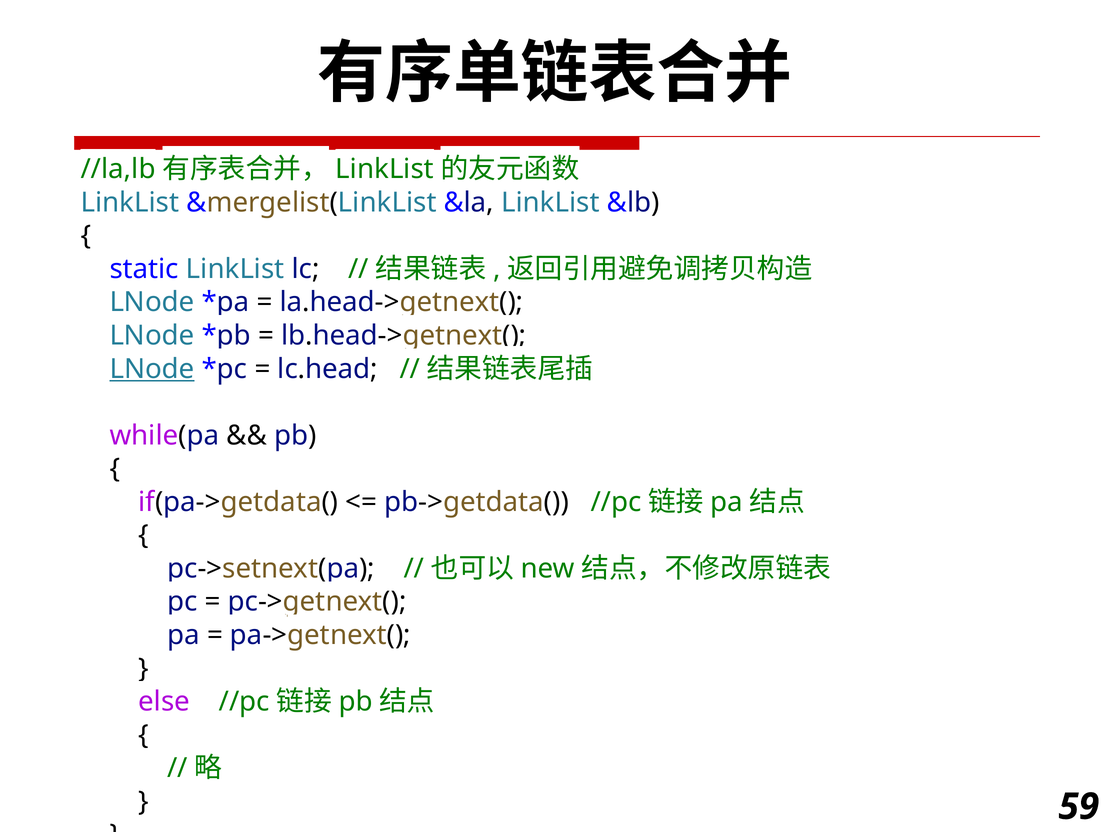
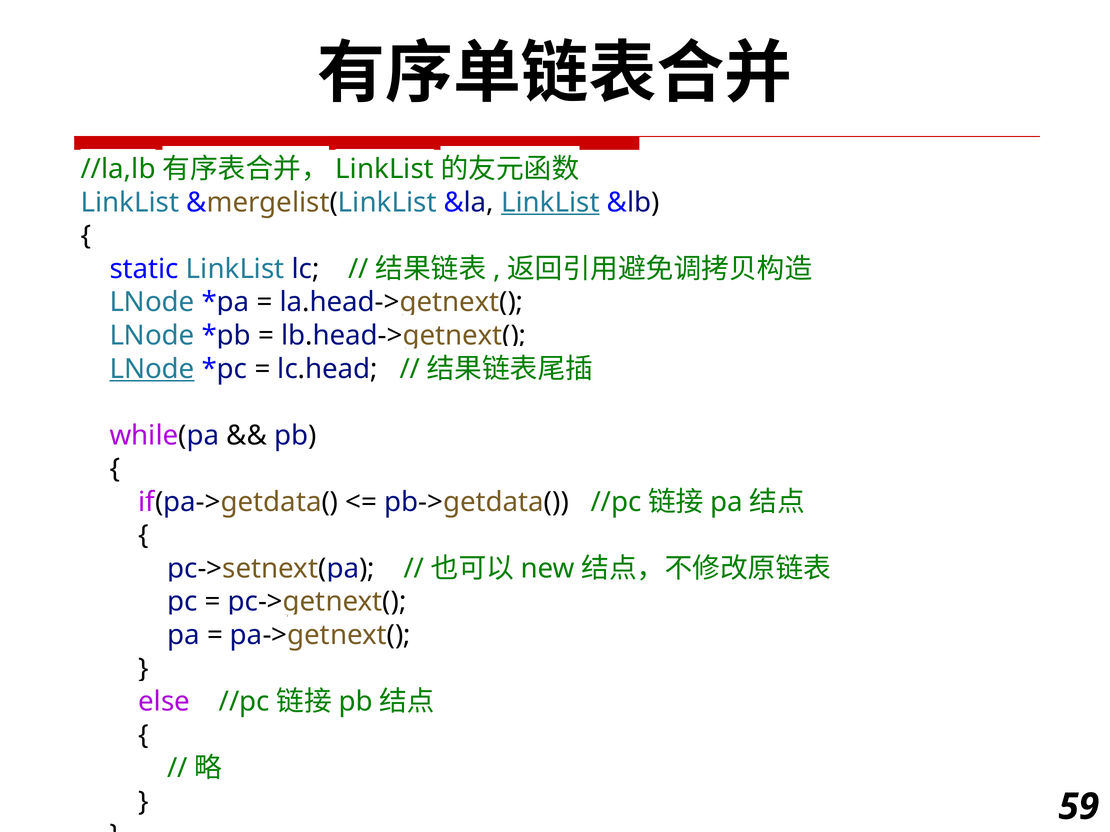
LinkList at (550, 203) underline: none -> present
